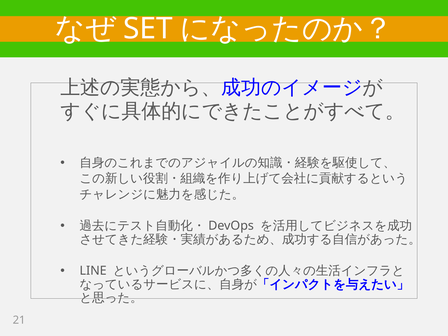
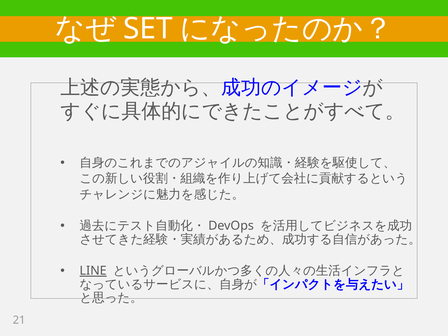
LINE underline: none -> present
